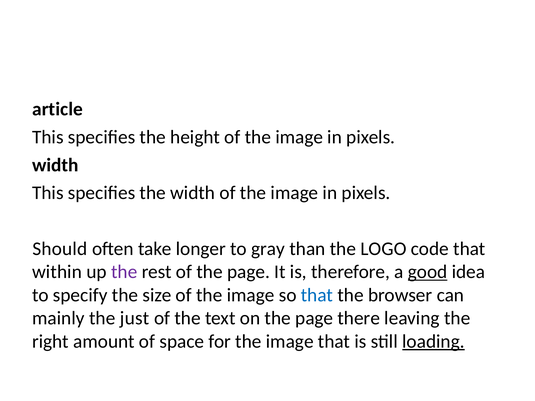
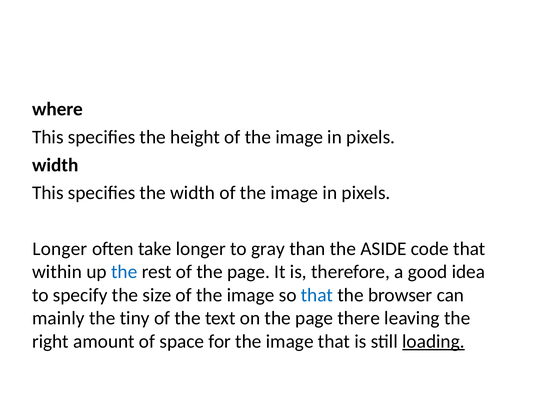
article: article -> where
Should at (60, 249): Should -> Longer
LOGO: LOGO -> ASIDE
the at (124, 272) colour: purple -> blue
good underline: present -> none
just: just -> tiny
